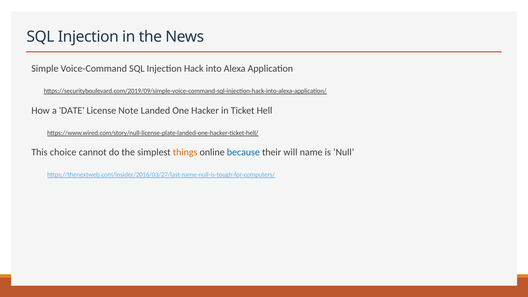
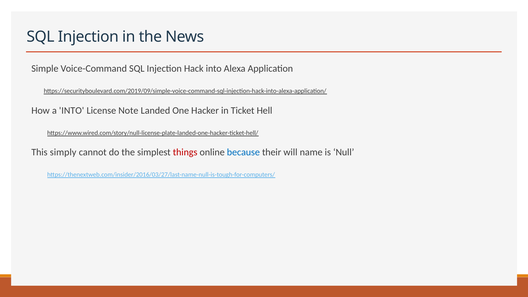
a DATE: DATE -> INTO
choice: choice -> simply
things colour: orange -> red
